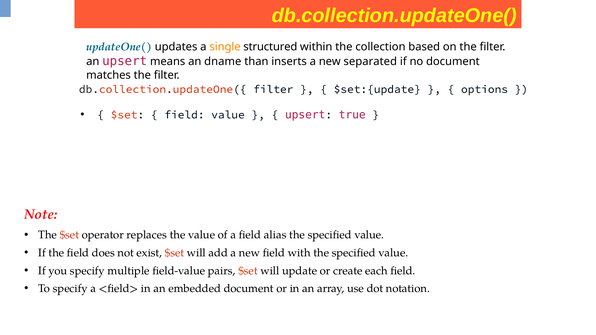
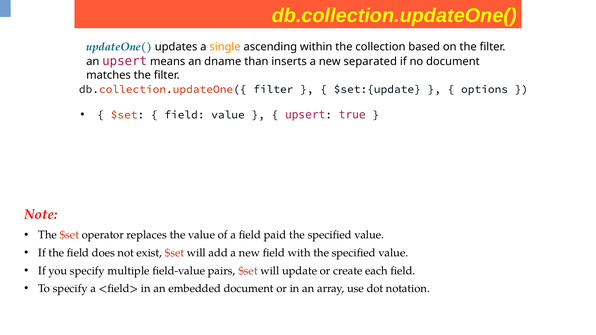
structured: structured -> ascending
alias: alias -> paid
